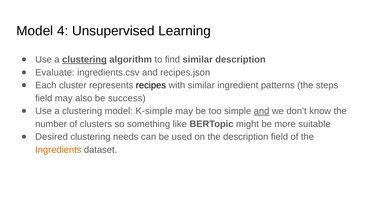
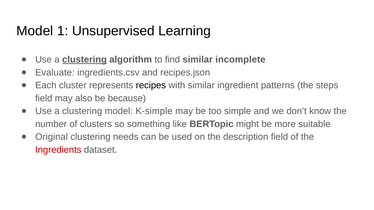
4: 4 -> 1
similar description: description -> incomplete
success: success -> because
and at (262, 111) underline: present -> none
Desired: Desired -> Original
Ingredients colour: orange -> red
